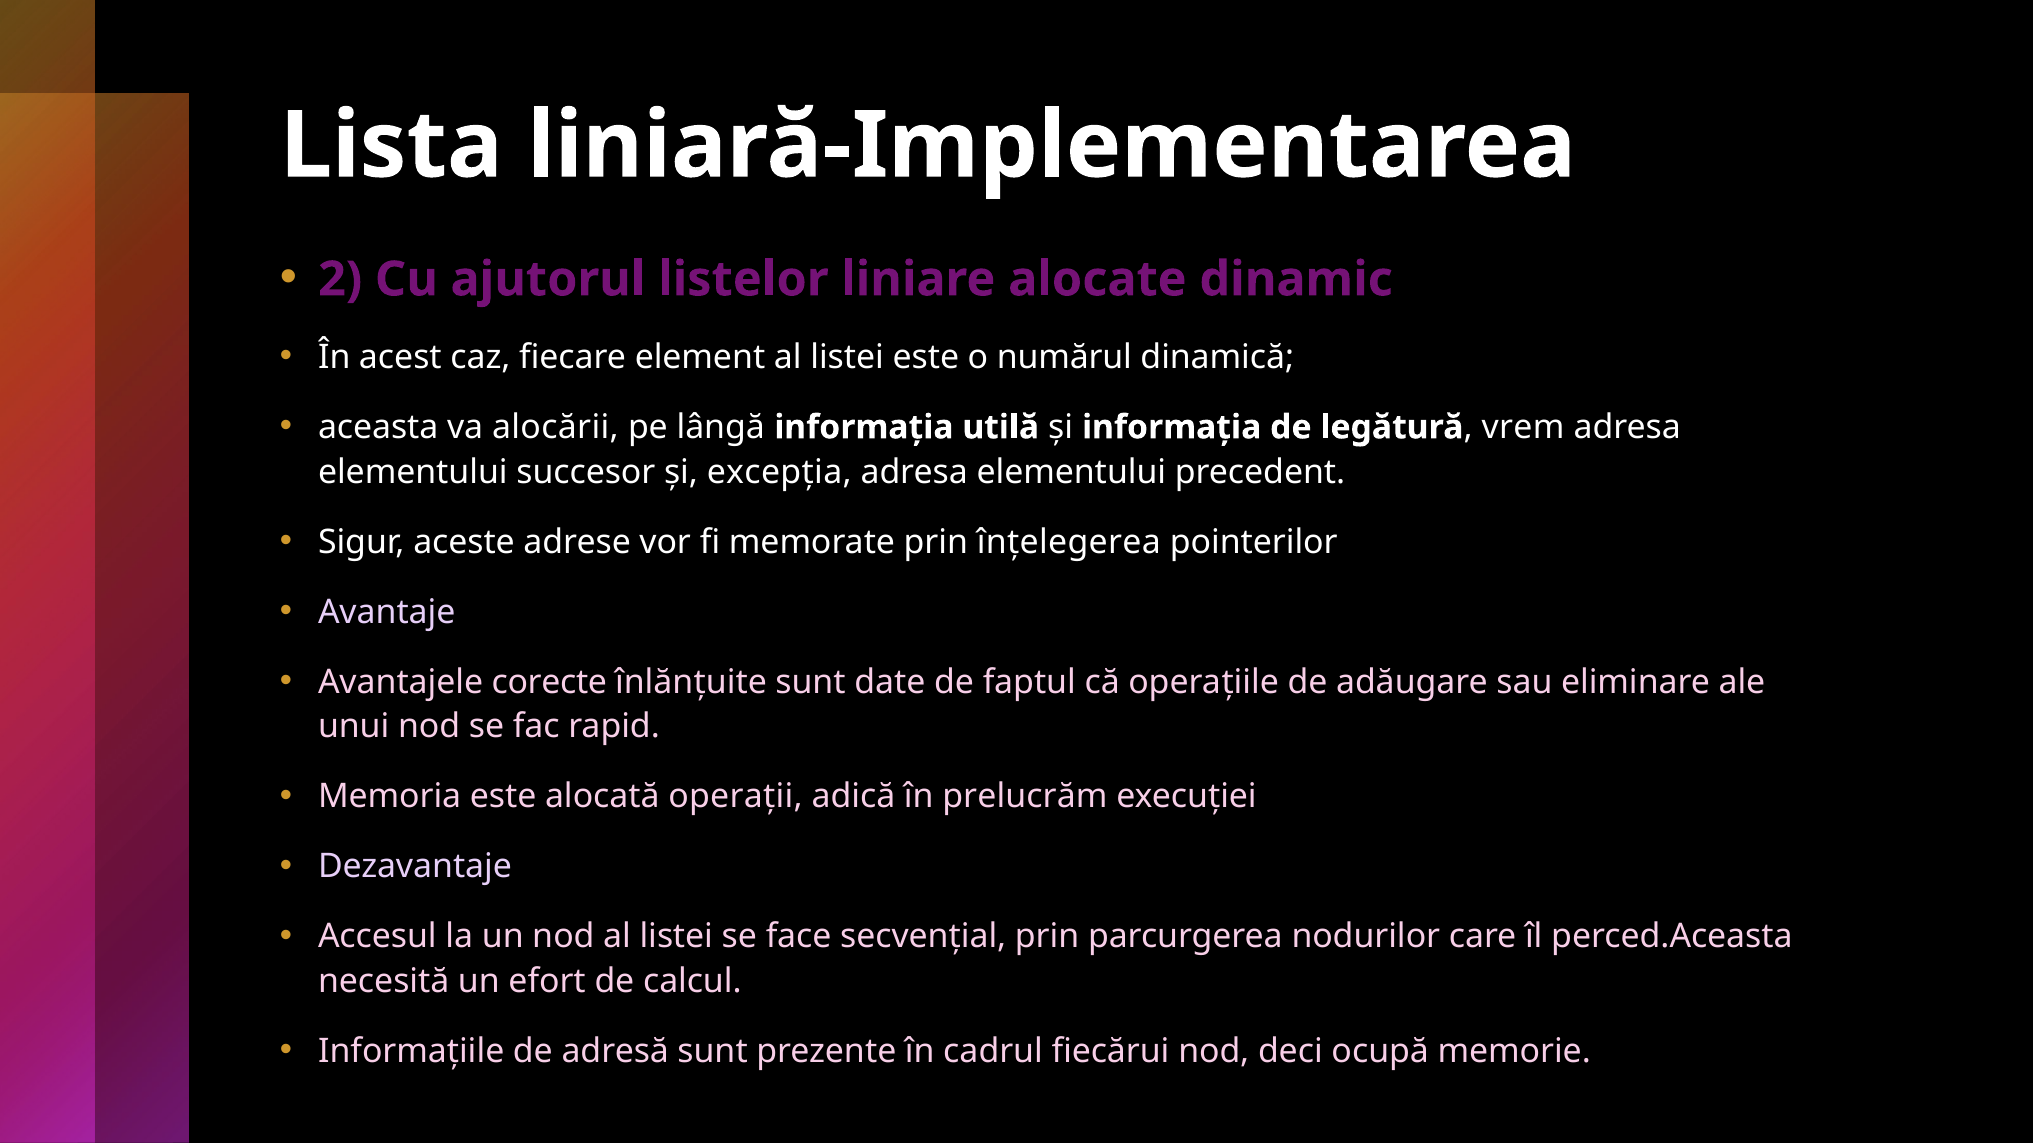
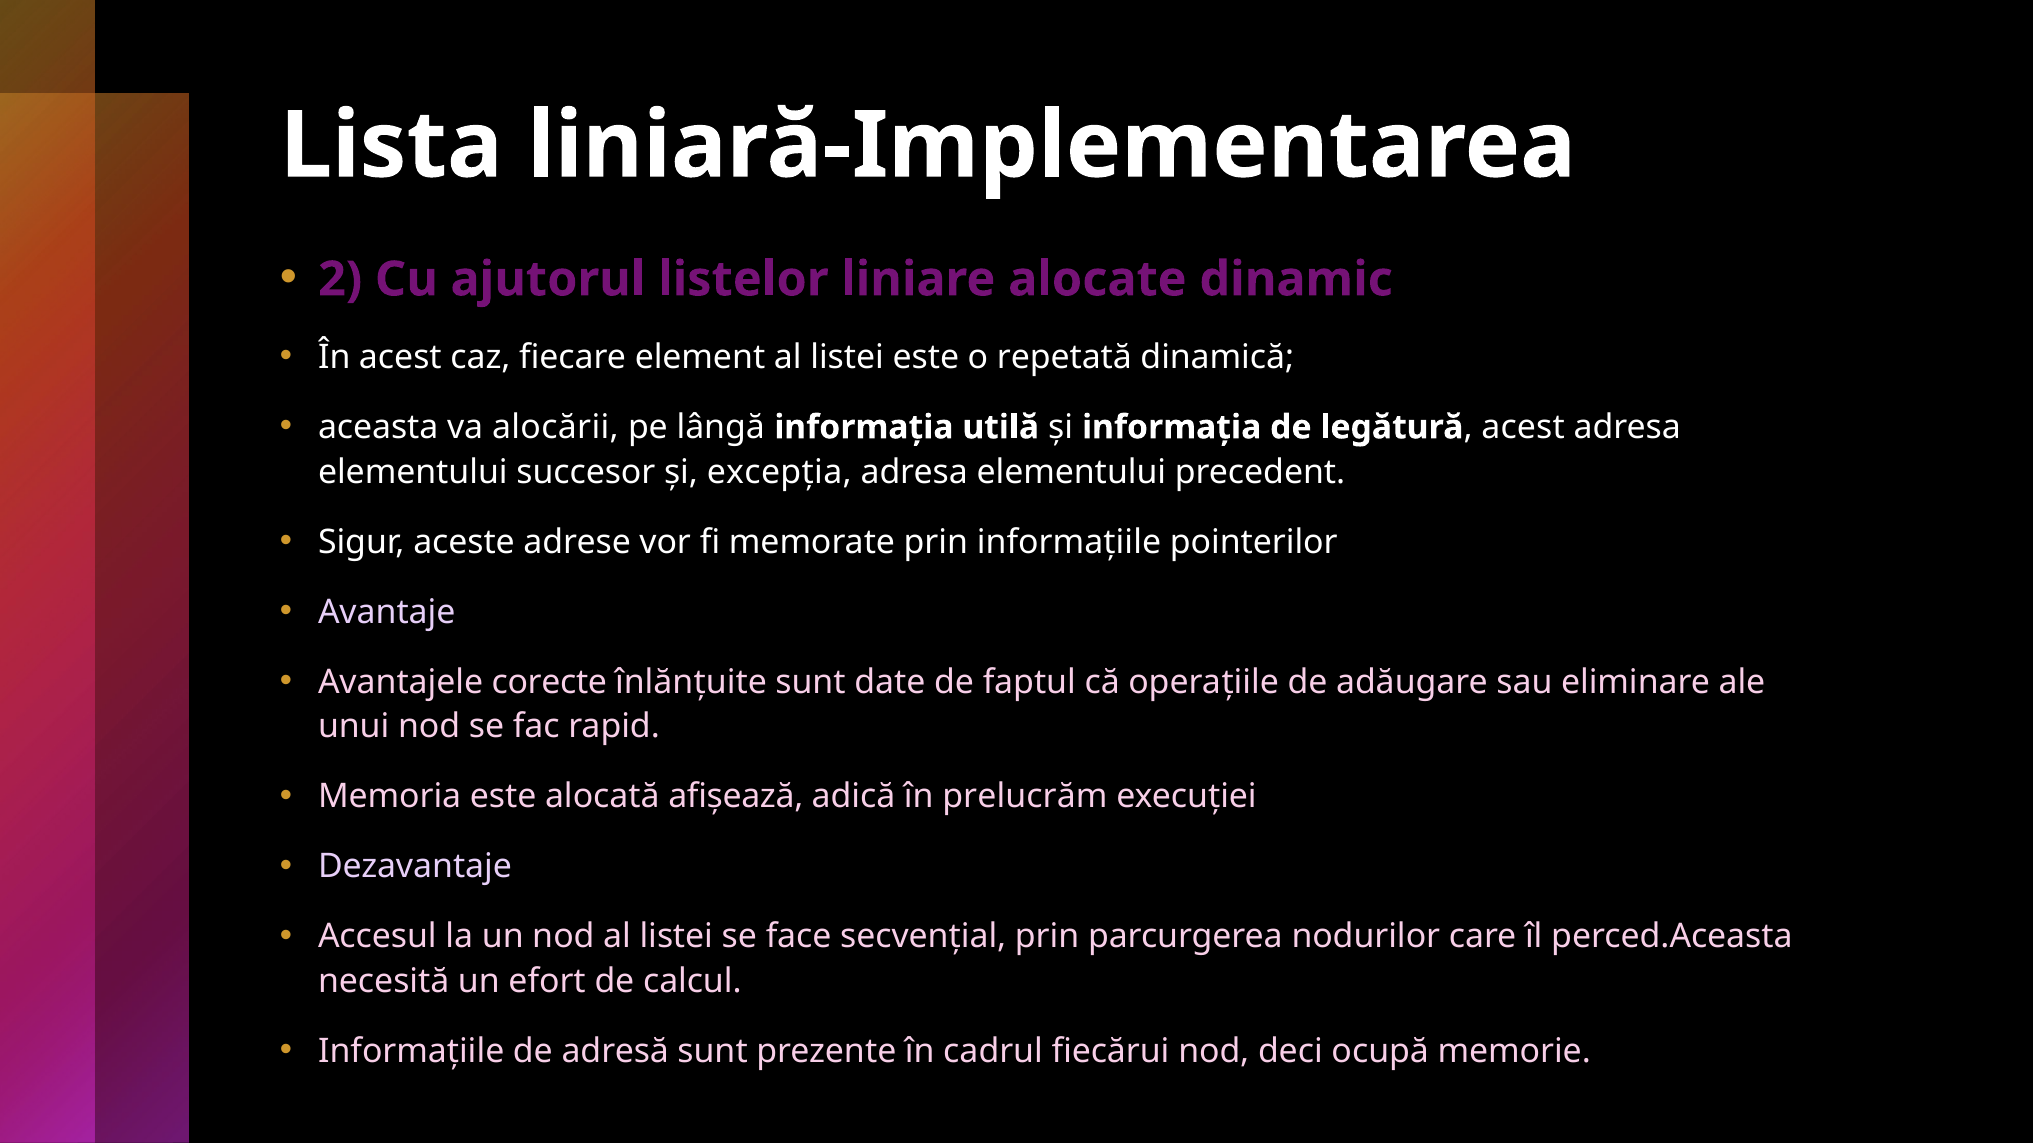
numărul: numărul -> repetată
legătură vrem: vrem -> acest
prin înțelegerea: înțelegerea -> informațiile
operații: operații -> afișează
